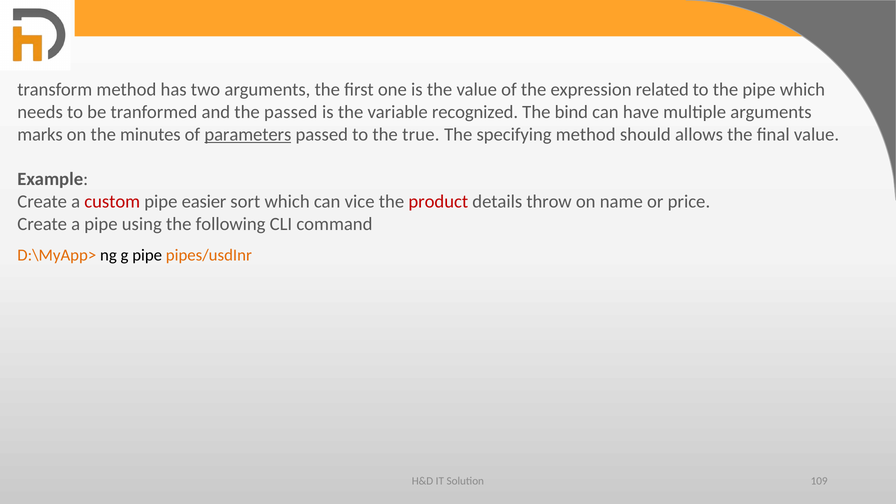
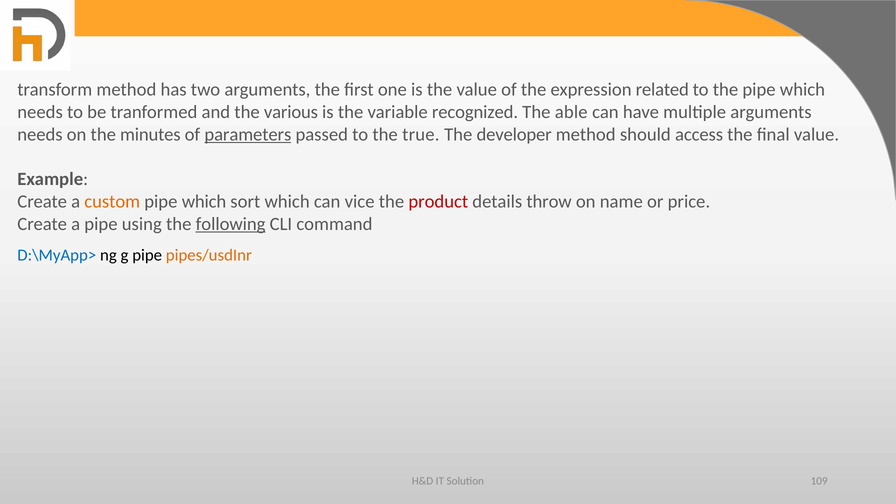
the passed: passed -> various
bind: bind -> able
marks at (40, 134): marks -> needs
specifying: specifying -> developer
allows: allows -> access
custom colour: red -> orange
easier at (204, 202): easier -> which
following underline: none -> present
D:\MyApp> colour: orange -> blue
